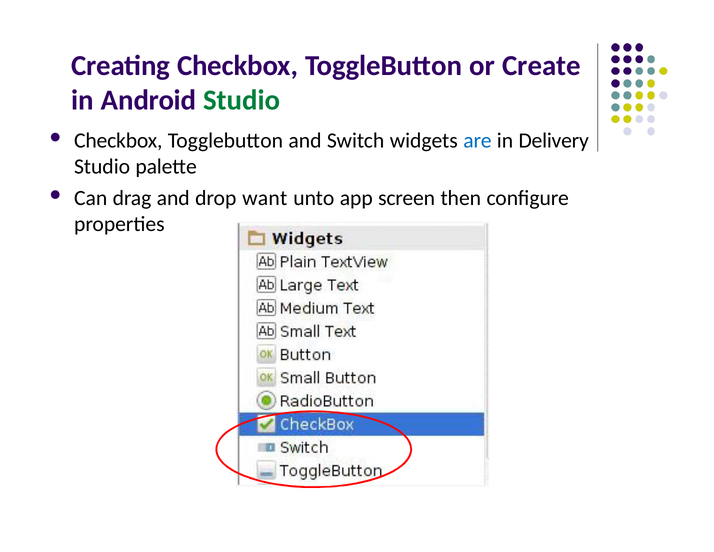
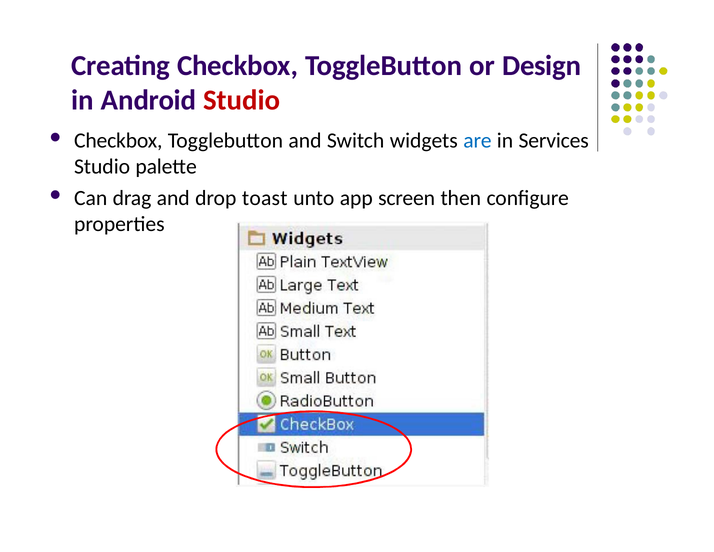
Create: Create -> Design
Studio at (242, 100) colour: green -> red
Delivery: Delivery -> Services
want: want -> toast
